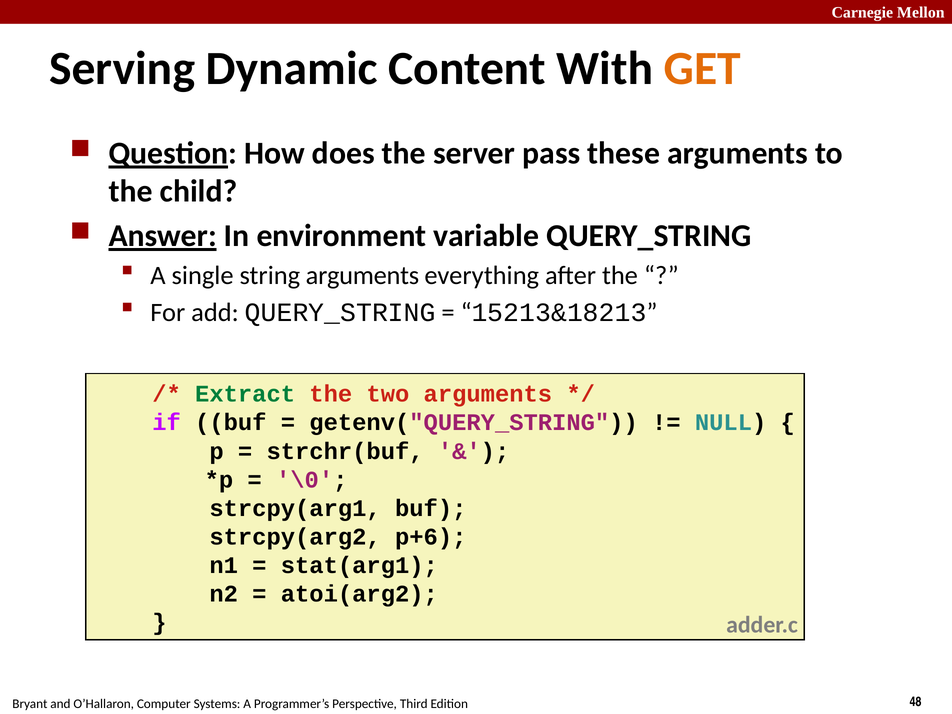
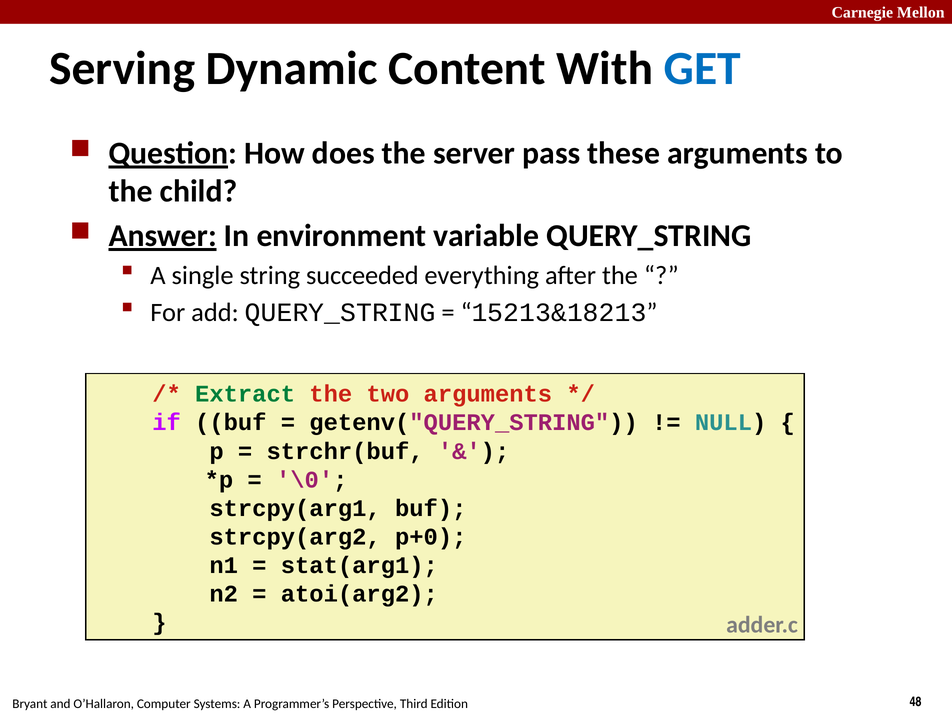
GET colour: orange -> blue
string arguments: arguments -> succeeded
p+6: p+6 -> p+0
